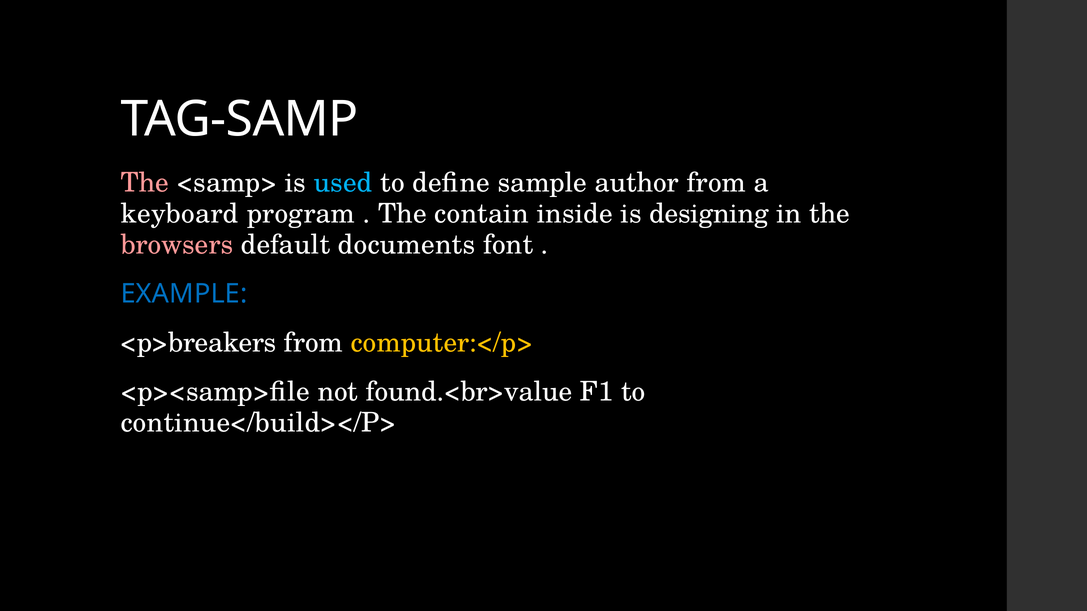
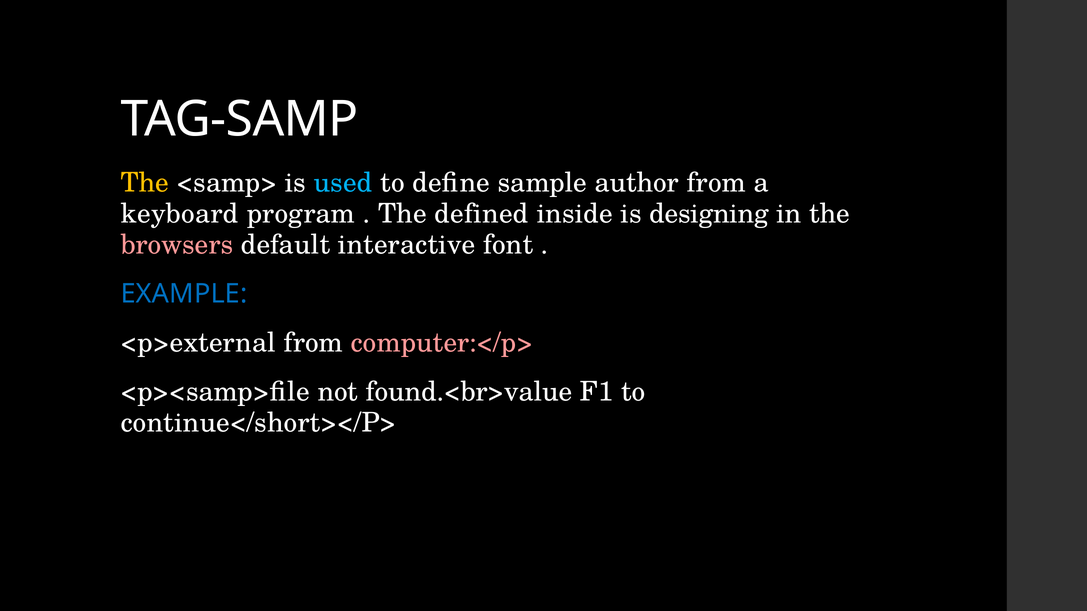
The at (145, 183) colour: pink -> yellow
contain: contain -> defined
documents: documents -> interactive
<p>breakers: <p>breakers -> <p>external
computer:</p> colour: yellow -> pink
continue</build></P>: continue</build></P> -> continue</short></P>
